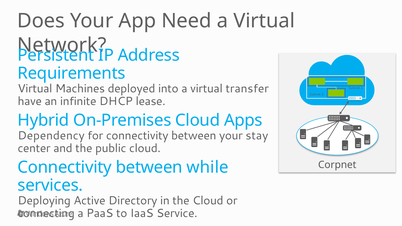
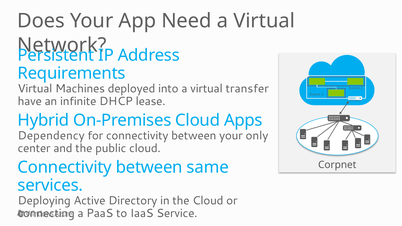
stay: stay -> only
while: while -> same
